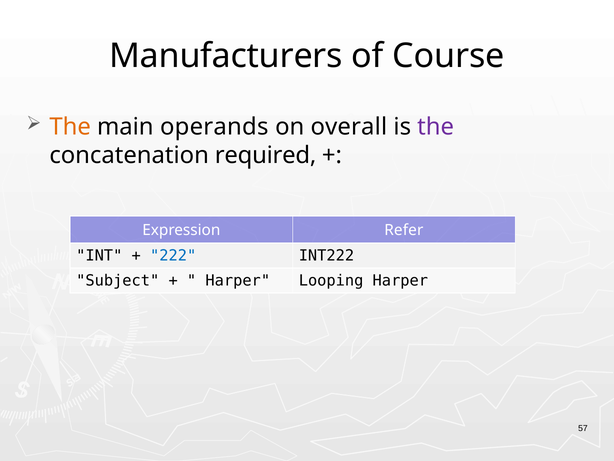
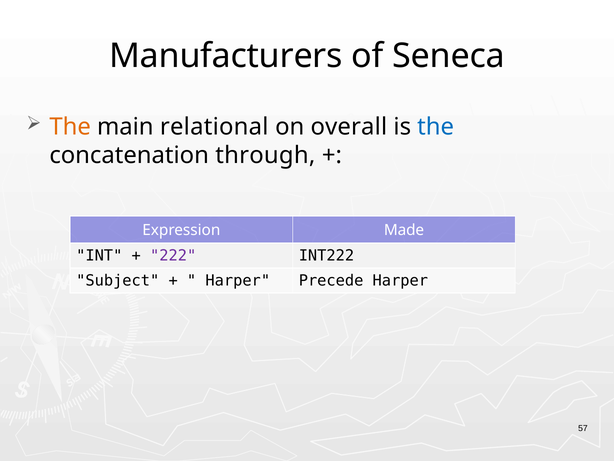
Course: Course -> Seneca
operands: operands -> relational
the at (436, 127) colour: purple -> blue
required: required -> through
Refer: Refer -> Made
222 colour: blue -> purple
Looping: Looping -> Precede
